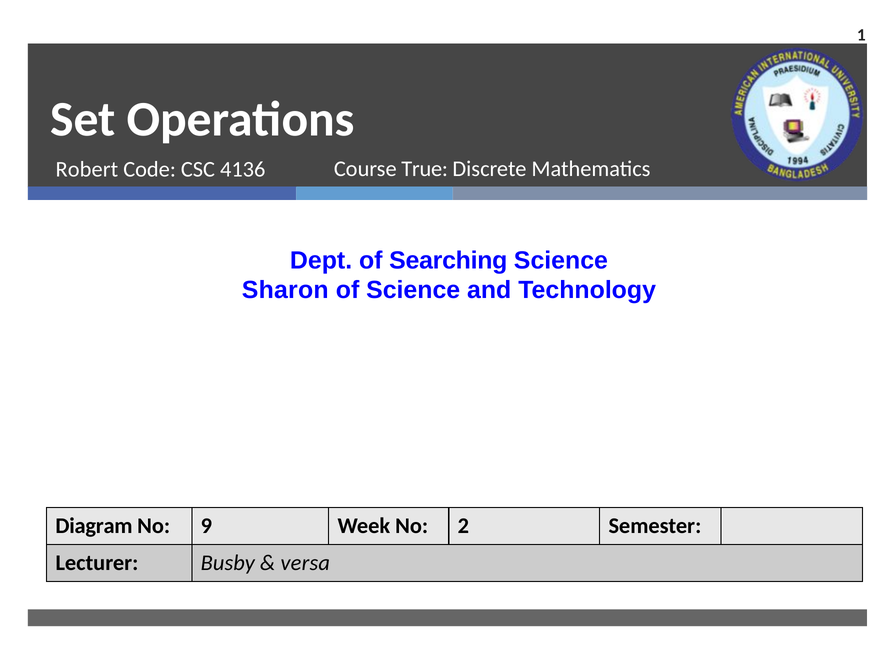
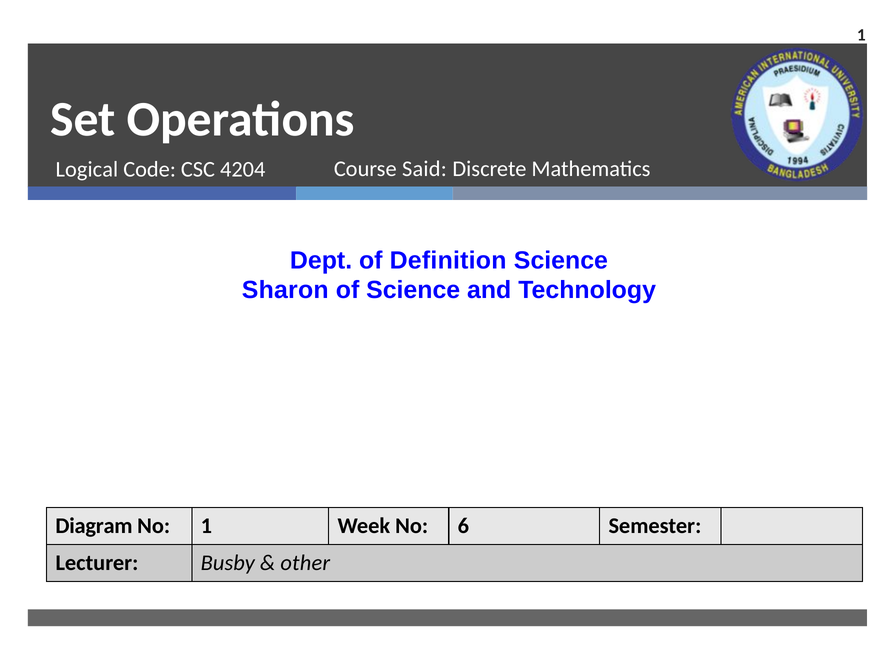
True: True -> Said
Robert: Robert -> Logical
4136: 4136 -> 4204
Searching: Searching -> Definition
No 9: 9 -> 1
2: 2 -> 6
versa: versa -> other
